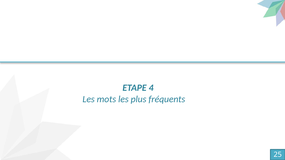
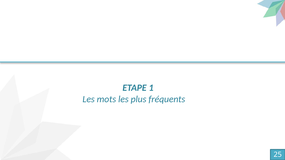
4: 4 -> 1
